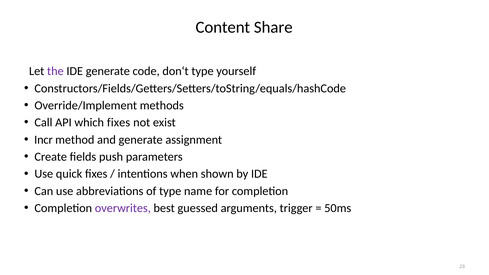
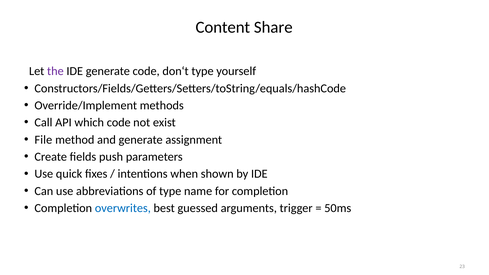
which fixes: fixes -> code
Incr: Incr -> File
overwrites colour: purple -> blue
